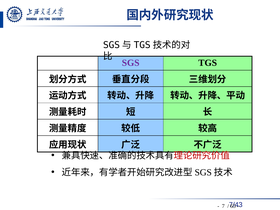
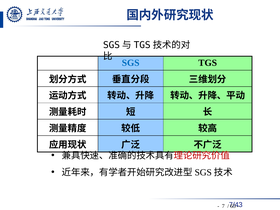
SGS colour: purple -> blue
